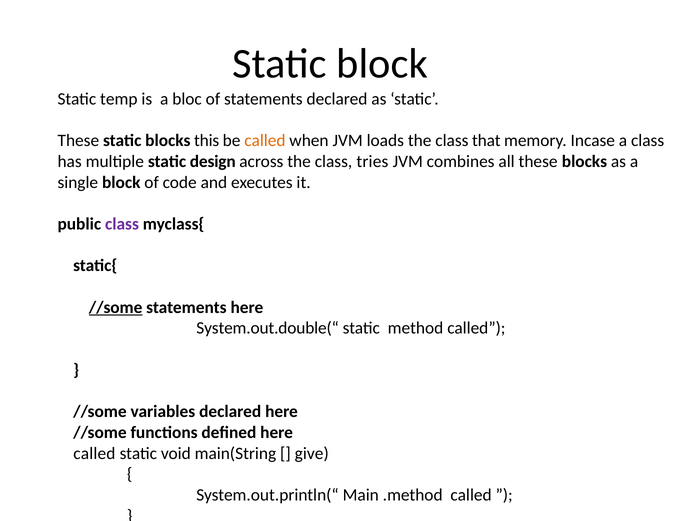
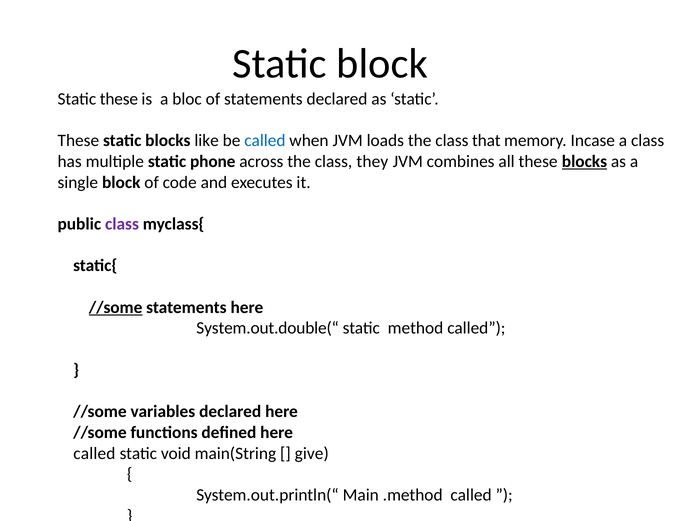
temp at (119, 99): temp -> these
this: this -> like
called at (265, 141) colour: orange -> blue
design: design -> phone
tries: tries -> they
blocks at (584, 161) underline: none -> present
